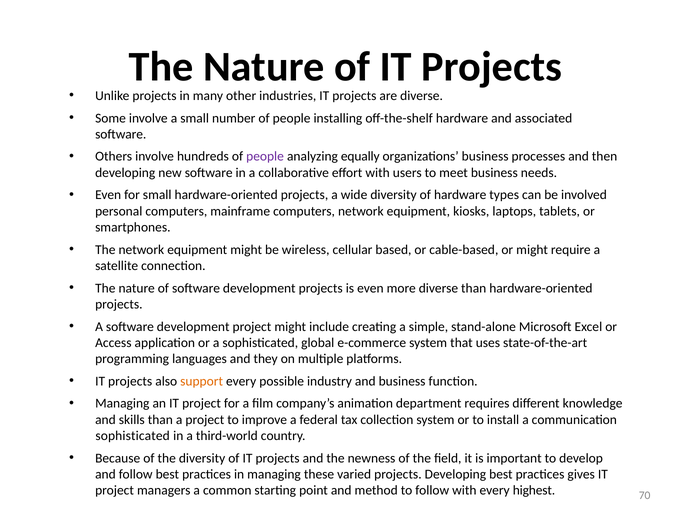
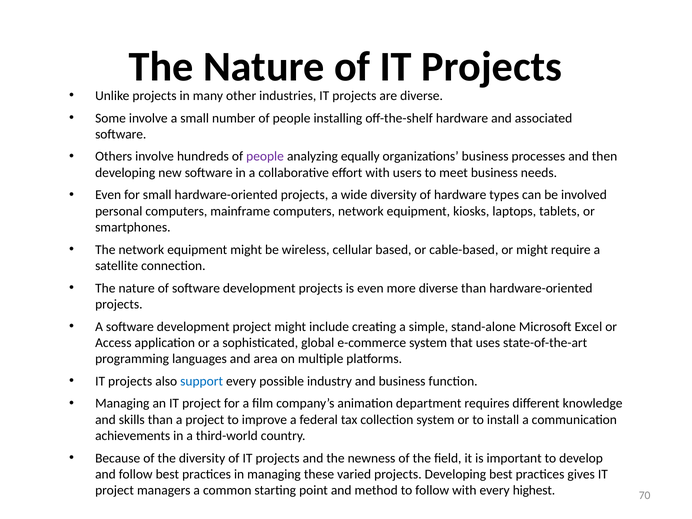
they: they -> area
support colour: orange -> blue
sophisticated at (133, 436): sophisticated -> achievements
